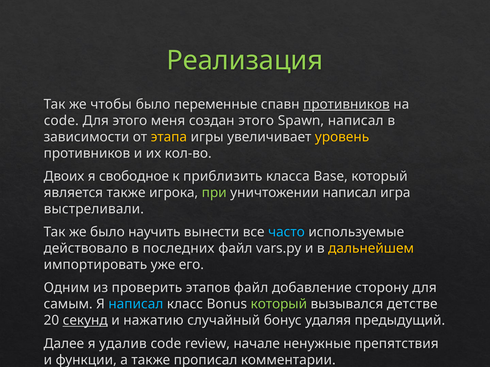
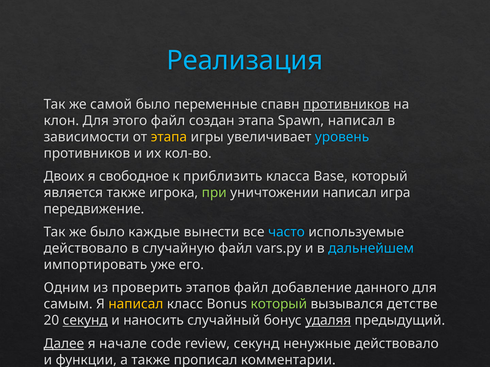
Реализация colour: light green -> light blue
чтобы: чтобы -> самой
code at (61, 121): code -> клон
этого меня: меня -> файл
создан этого: этого -> этапа
уровень colour: yellow -> light blue
выстреливали: выстреливали -> передвижение
научить: научить -> каждые
последних: последних -> случайную
дальнейшем colour: yellow -> light blue
сторону: сторону -> данного
написал at (136, 305) colour: light blue -> yellow
нажатию: нажатию -> наносить
удаляя underline: none -> present
Далее underline: none -> present
удалив: удалив -> начале
review начале: начале -> секунд
ненужные препятствия: препятствия -> действовало
